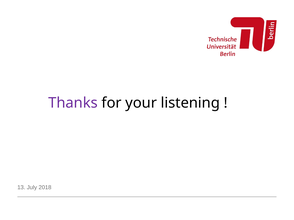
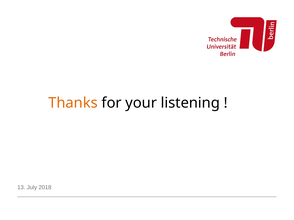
Thanks colour: purple -> orange
